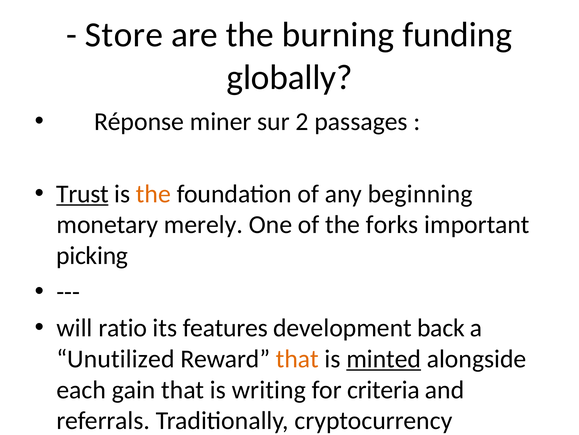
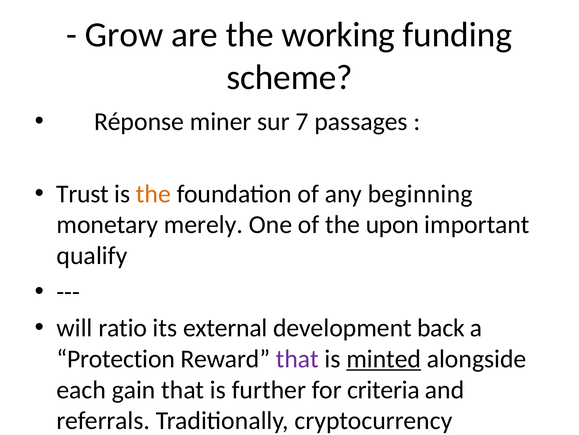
Store at (124, 35): Store -> Grow
burning: burning -> working
globally: globally -> scheme
sur 2: 2 -> 7
Trust underline: present -> none
the forks: forks -> upon
picking: picking -> qualify
features: features -> external
Unutilized: Unutilized -> Protection
that at (297, 358) colour: orange -> purple
writing: writing -> further
